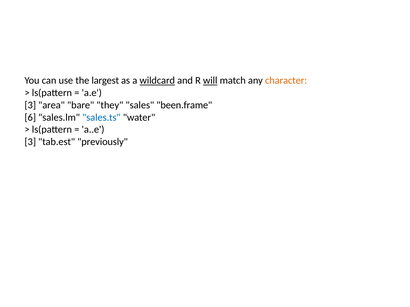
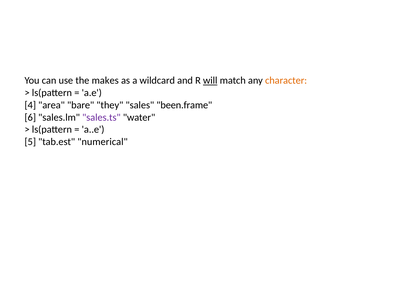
largest: largest -> makes
wildcard underline: present -> none
3 at (30, 105): 3 -> 4
sales.ts colour: blue -> purple
3 at (30, 142): 3 -> 5
previously: previously -> numerical
